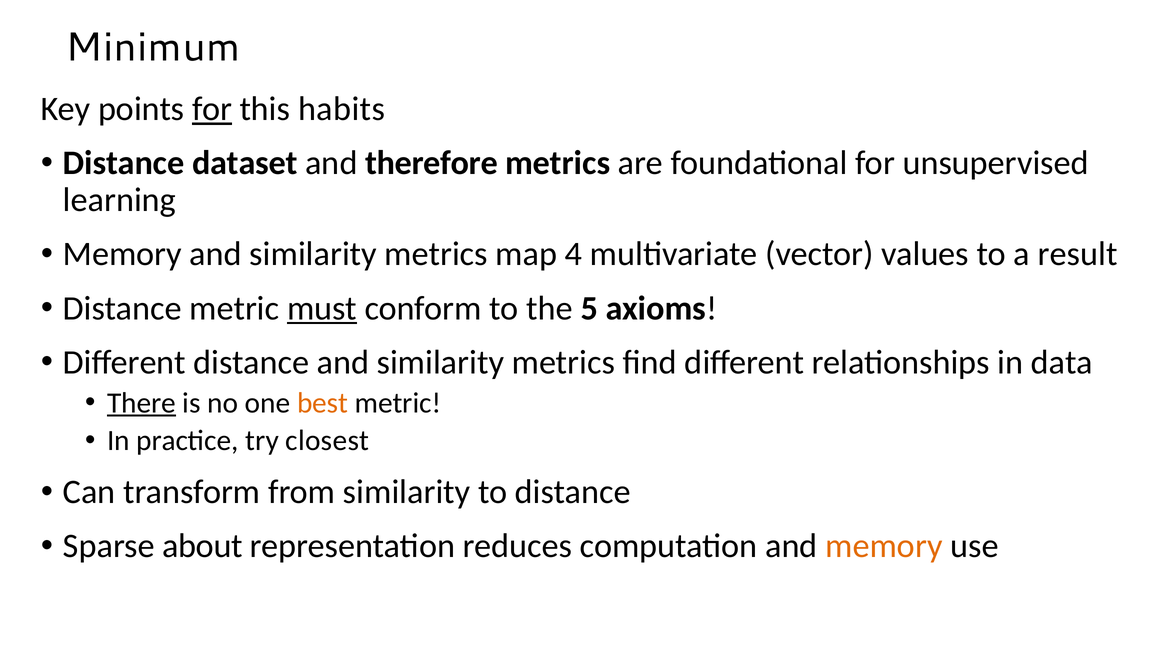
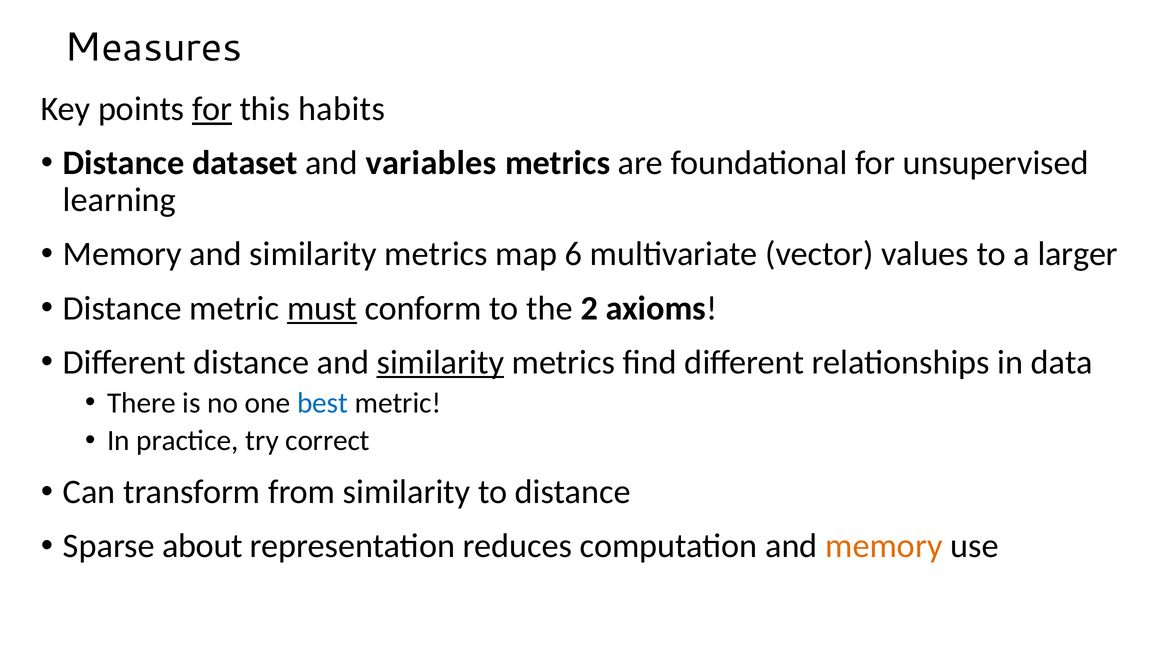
Minimum: Minimum -> Measures
therefore: therefore -> variables
4: 4 -> 6
result: result -> larger
5: 5 -> 2
similarity at (440, 362) underline: none -> present
There underline: present -> none
best colour: orange -> blue
closest: closest -> correct
